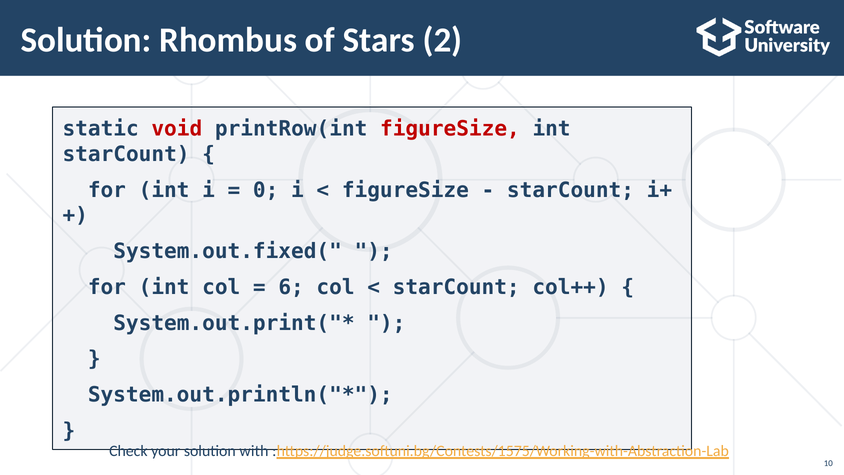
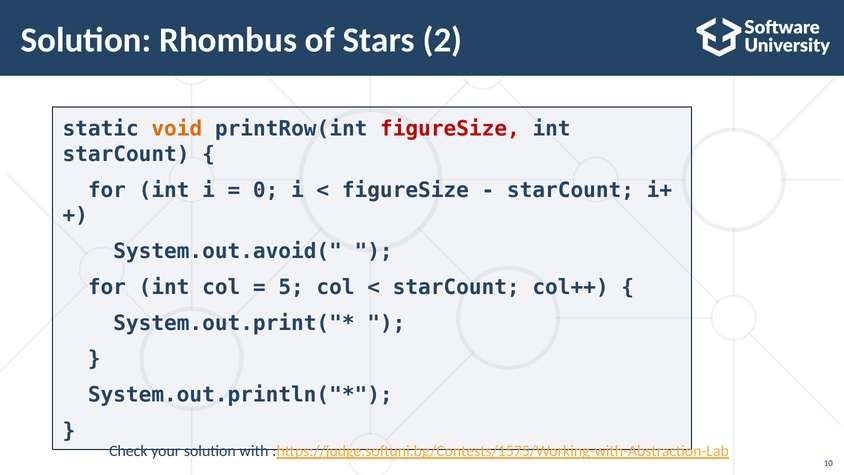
void colour: red -> orange
System.out.fixed(: System.out.fixed( -> System.out.avoid(
6: 6 -> 5
